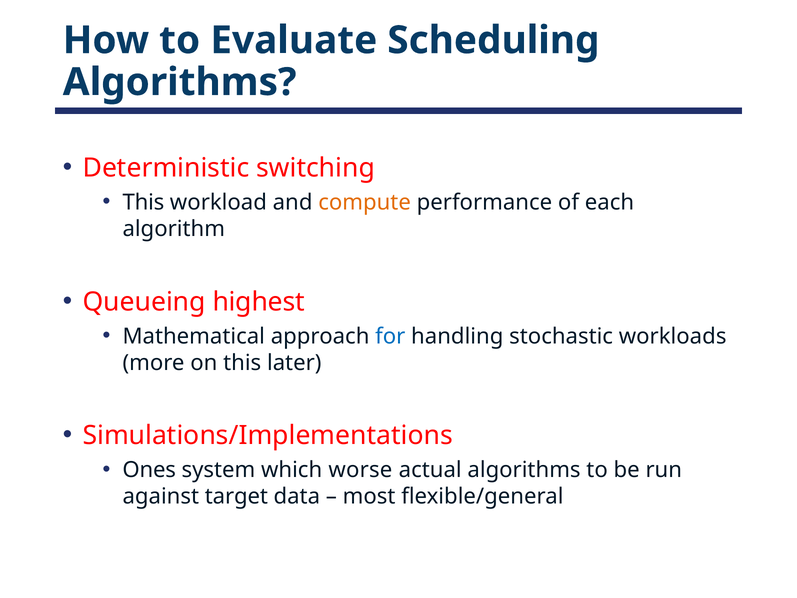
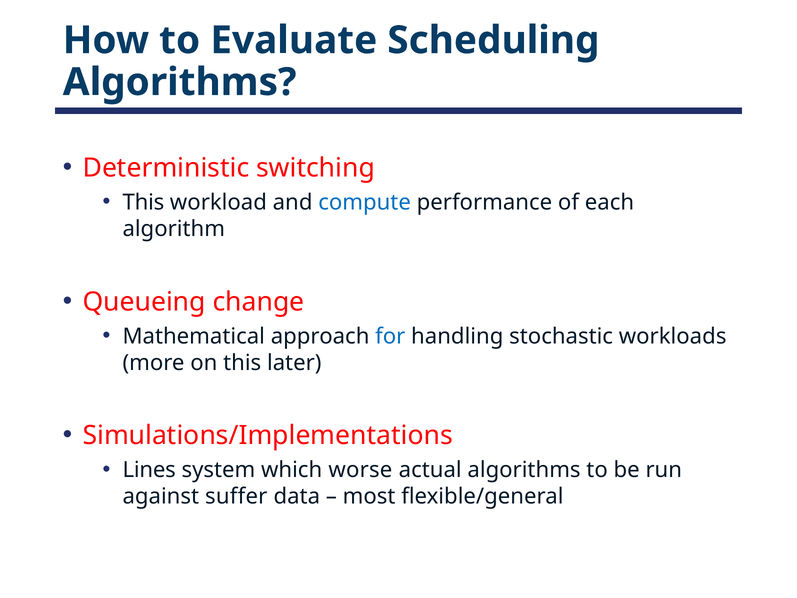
compute colour: orange -> blue
highest: highest -> change
Ones: Ones -> Lines
target: target -> suffer
